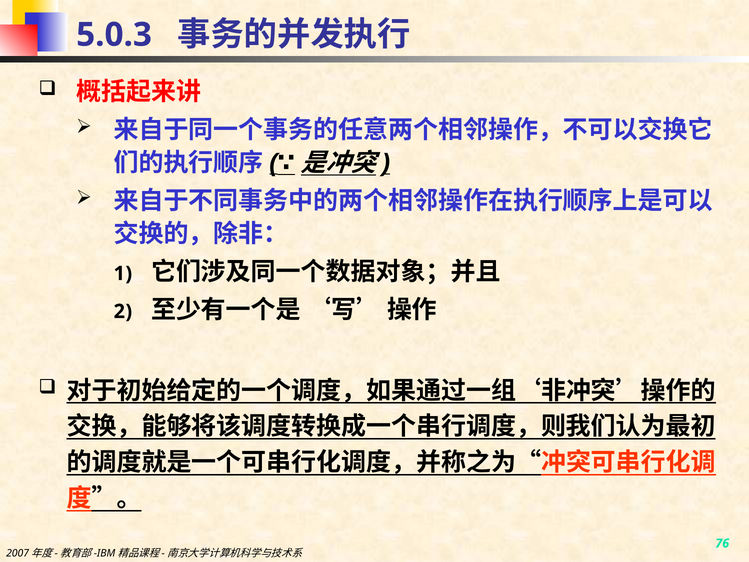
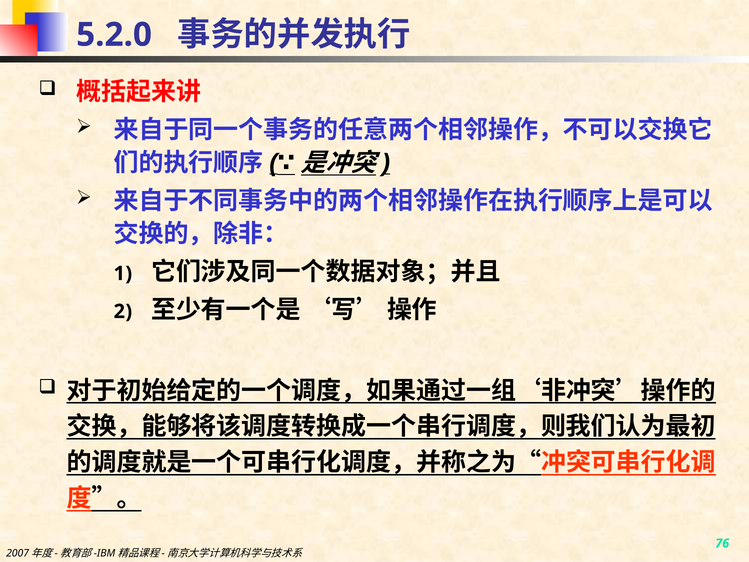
5.0.3: 5.0.3 -> 5.2.0
